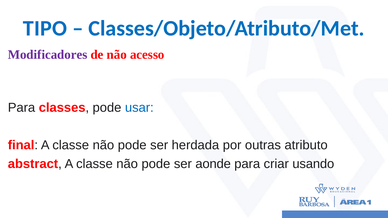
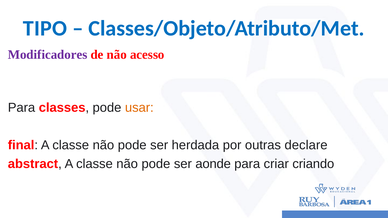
usar colour: blue -> orange
atributo: atributo -> declare
usando: usando -> criando
